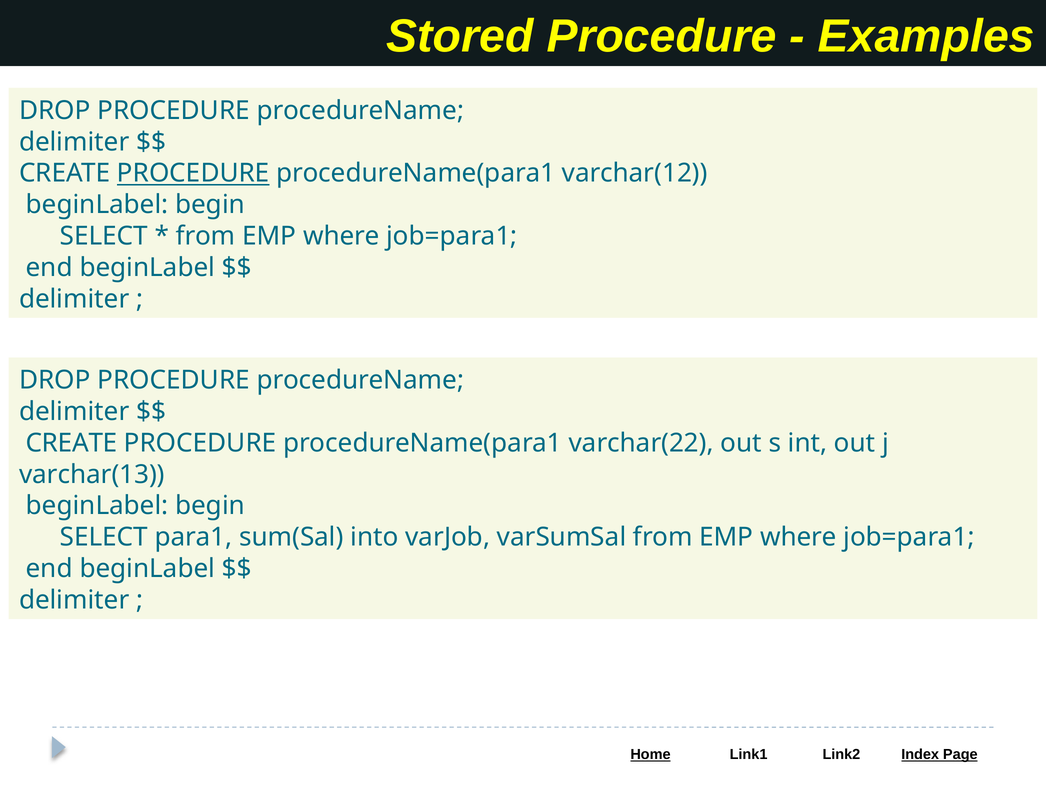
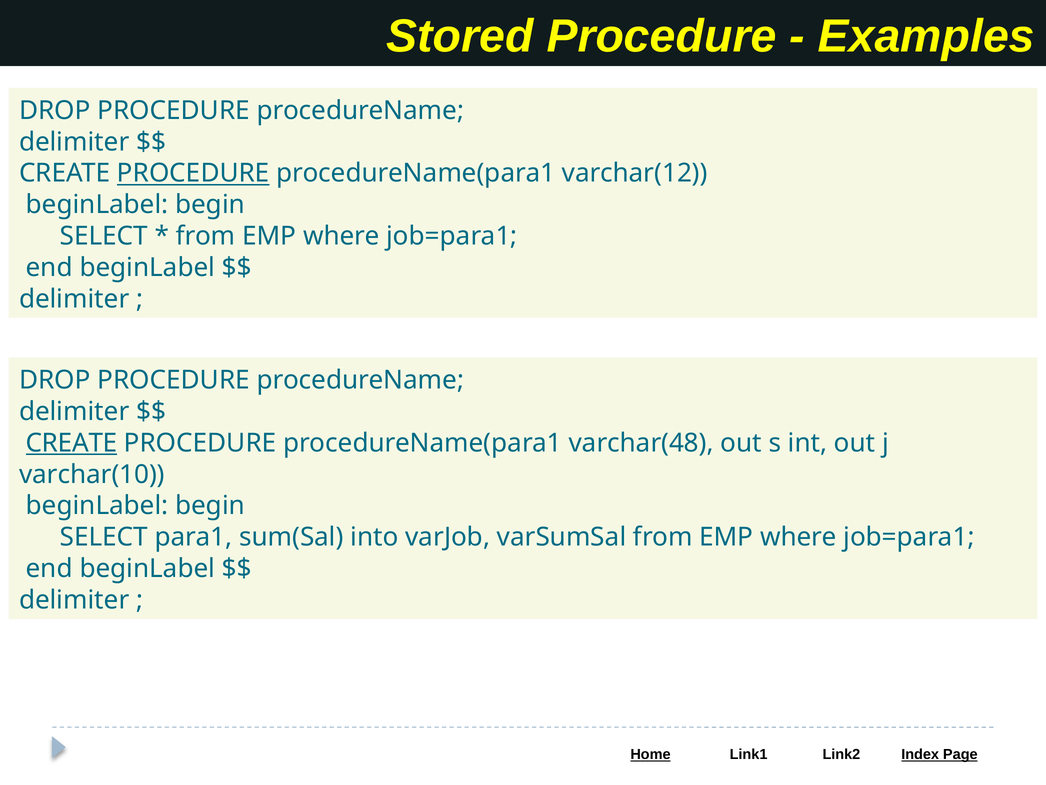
CREATE at (72, 443) underline: none -> present
varchar(22: varchar(22 -> varchar(48
varchar(13: varchar(13 -> varchar(10
